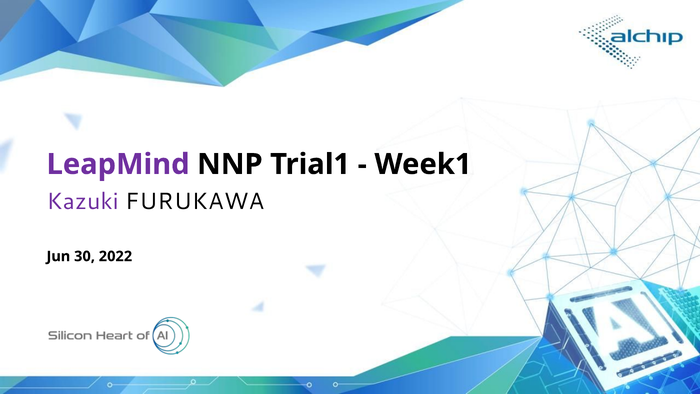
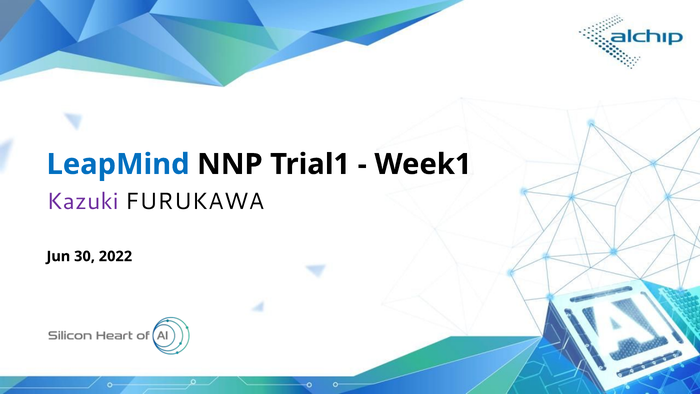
LeapMind colour: purple -> blue
